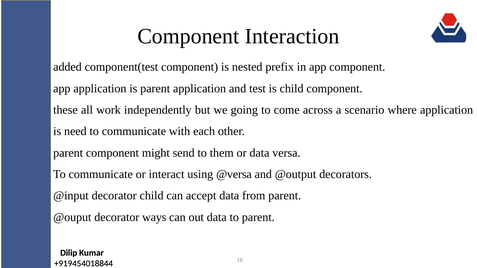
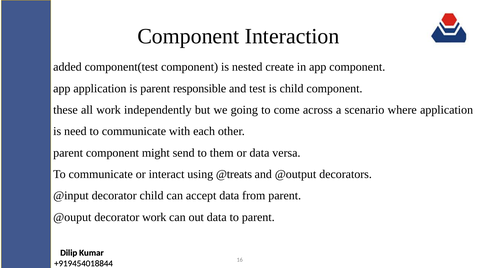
prefix: prefix -> create
parent application: application -> responsible
@versa: @versa -> @treats
decorator ways: ways -> work
